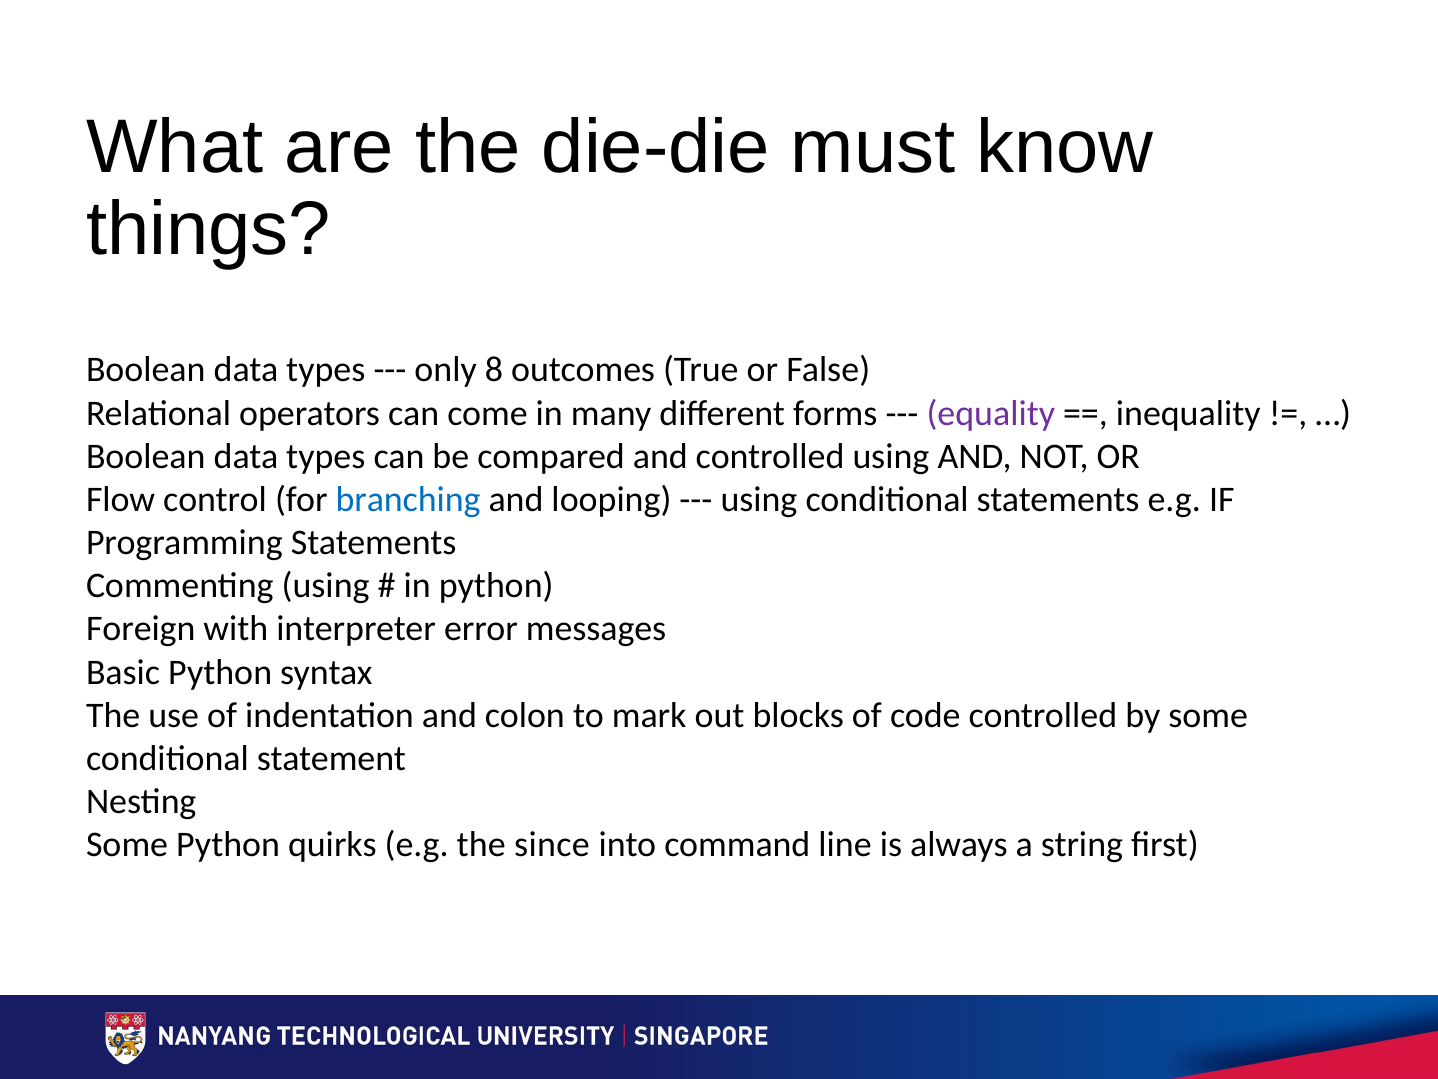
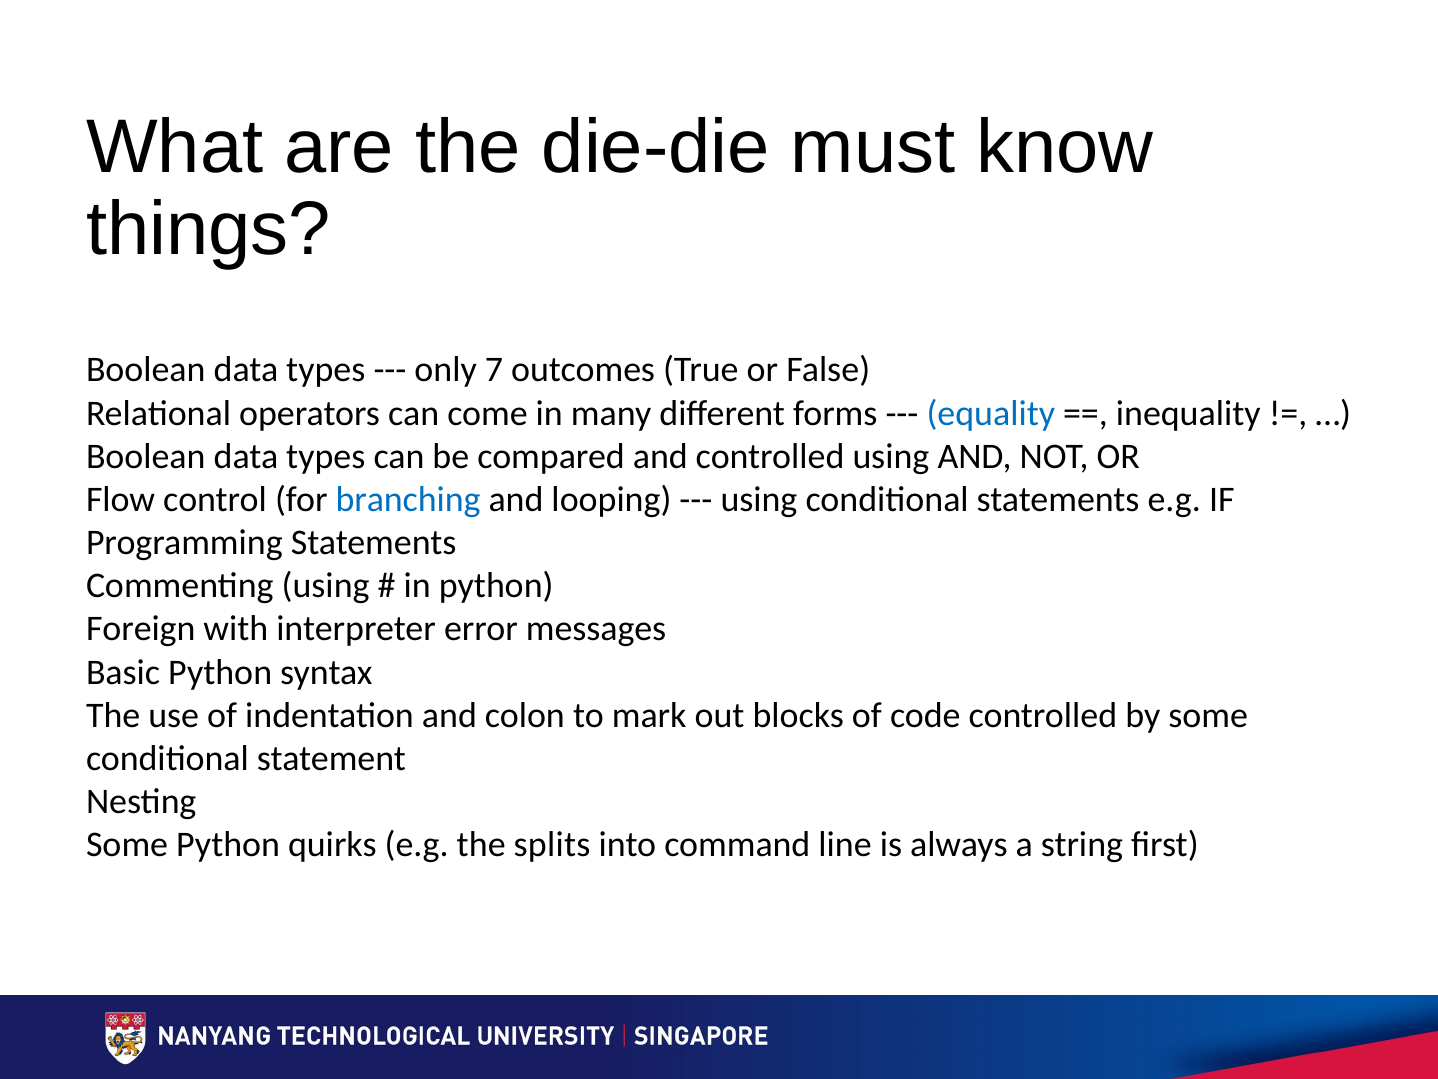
8: 8 -> 7
equality colour: purple -> blue
since: since -> splits
